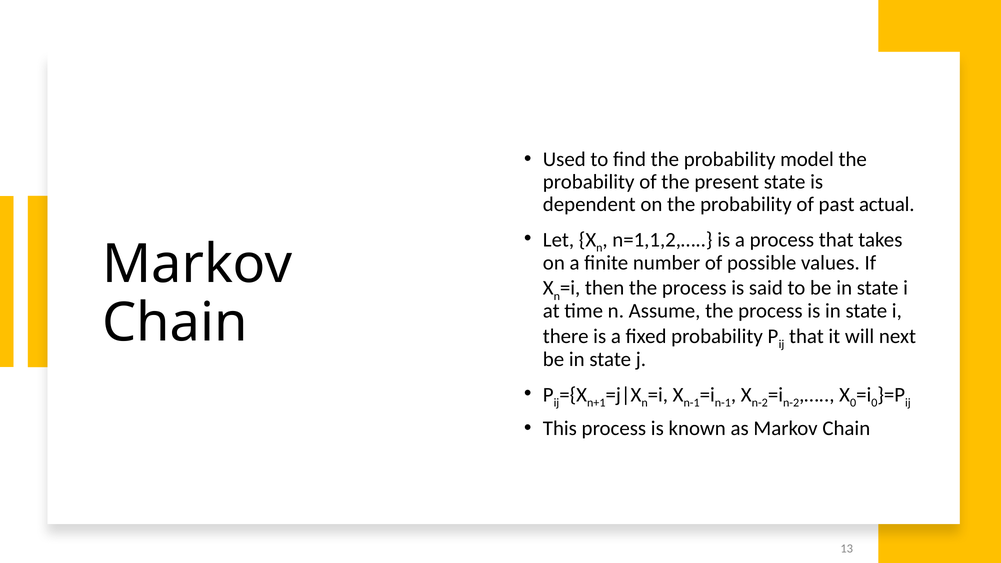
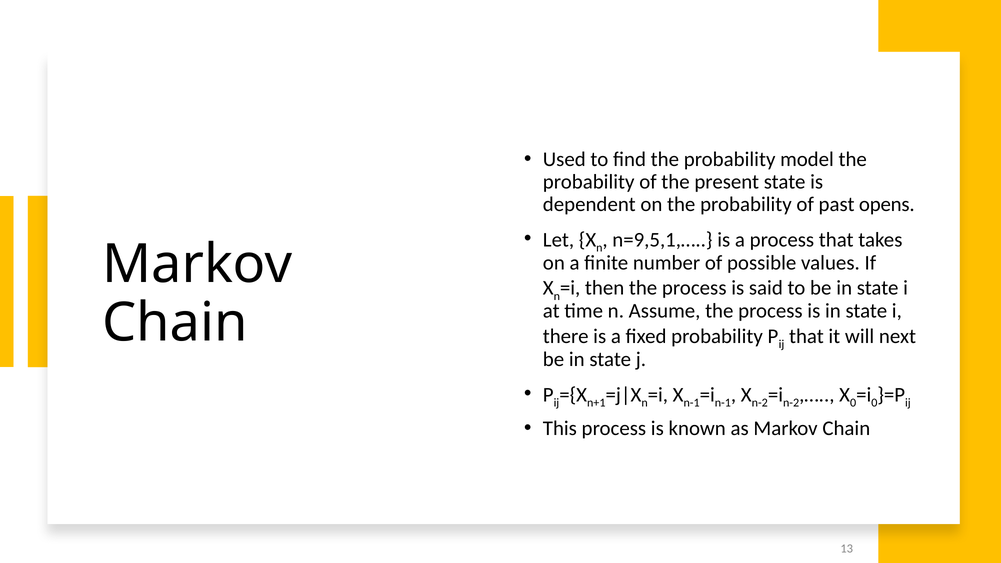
actual: actual -> opens
n=1,1,2,…: n=1,1,2,… -> n=9,5,1,…
